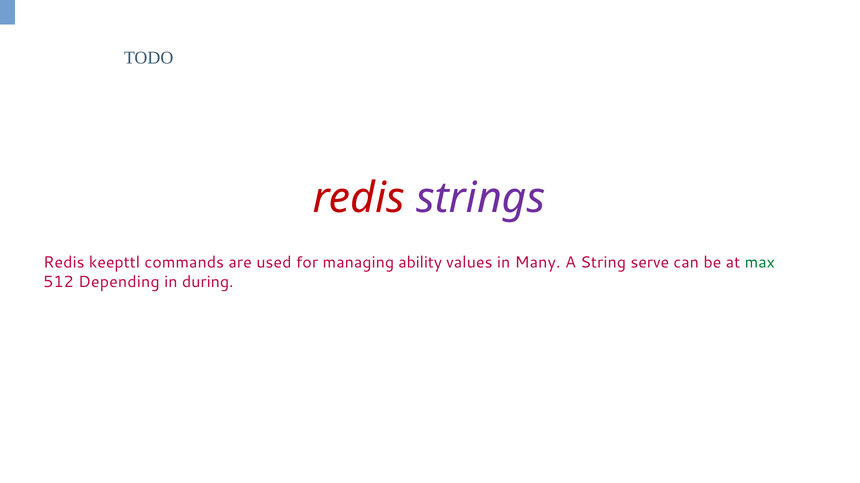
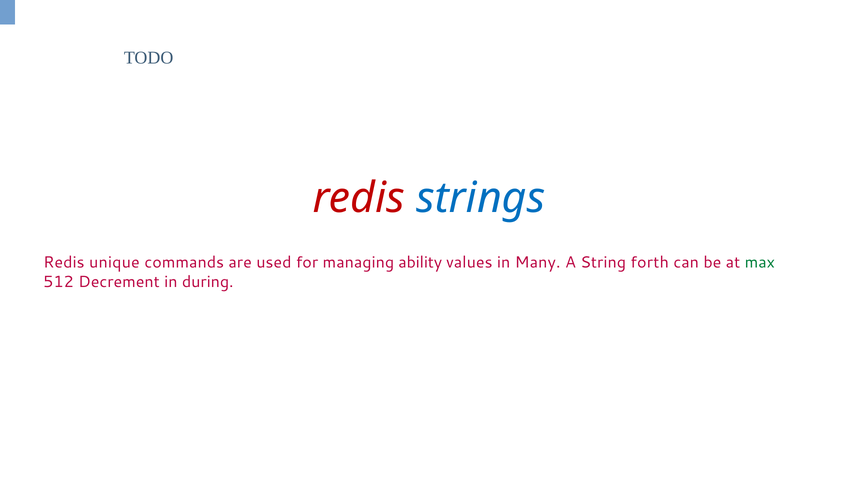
strings colour: purple -> blue
keepttl: keepttl -> unique
serve: serve -> forth
Depending: Depending -> Decrement
